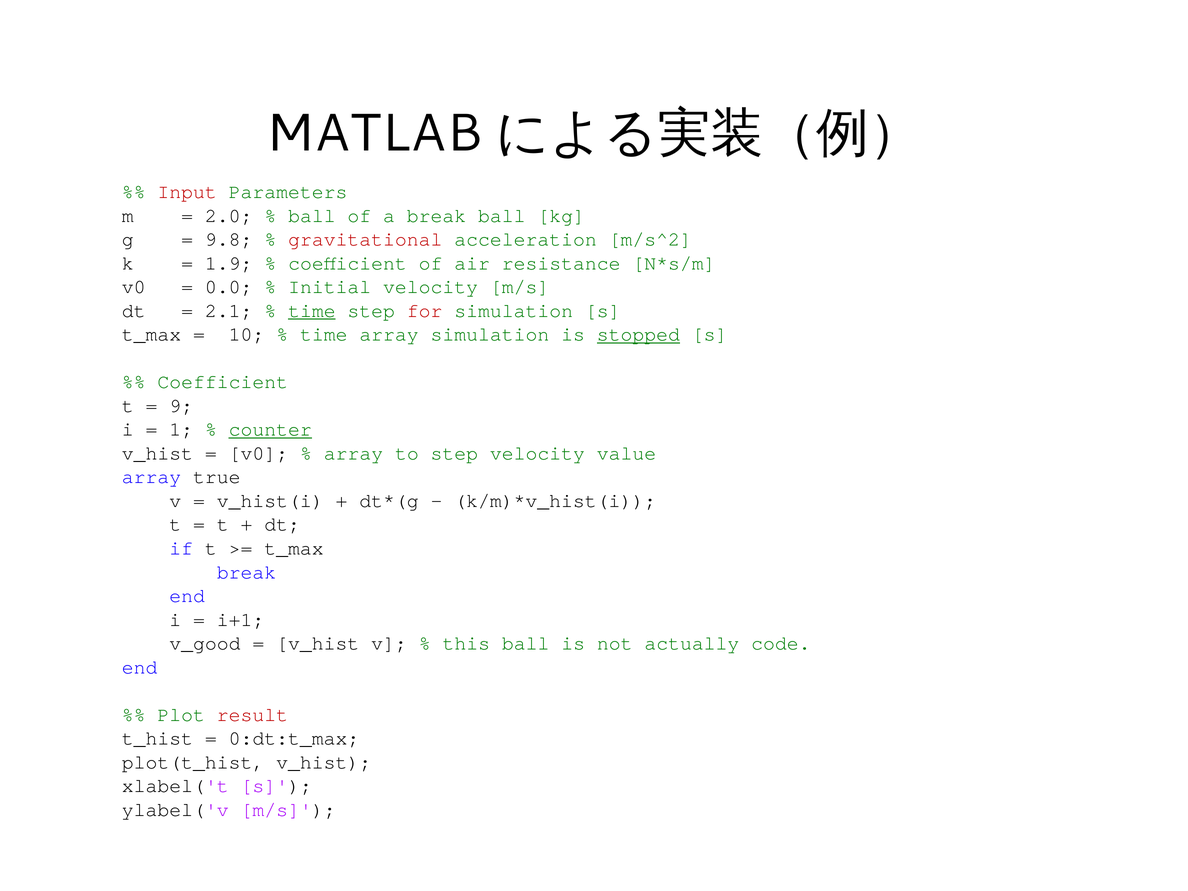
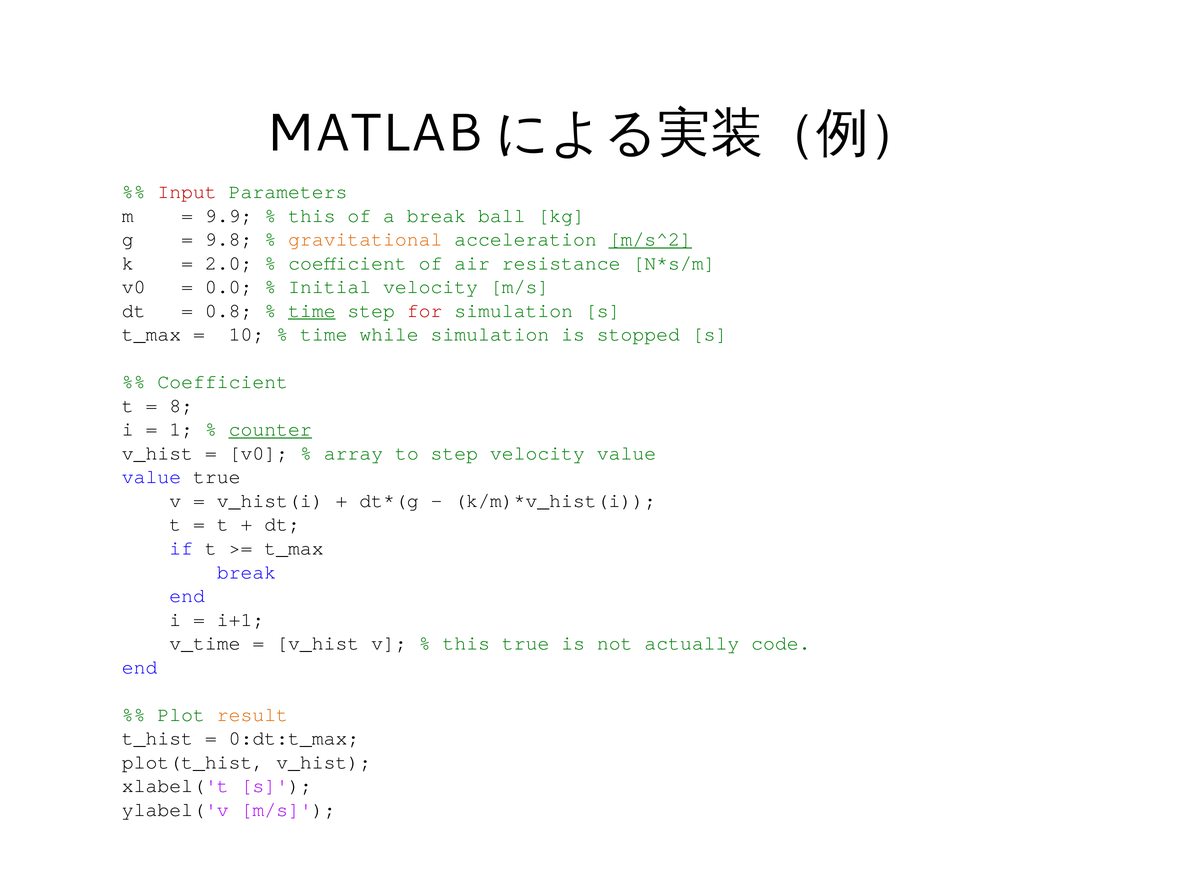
2.0: 2.0 -> 9.9
ball at (312, 216): ball -> this
gravitational colour: red -> orange
m/s^2 underline: none -> present
1.9: 1.9 -> 2.0
2.1: 2.1 -> 0.8
time array: array -> while
stopped underline: present -> none
9: 9 -> 8
array at (152, 477): array -> value
v_good: v_good -> v_time
this ball: ball -> true
result colour: red -> orange
